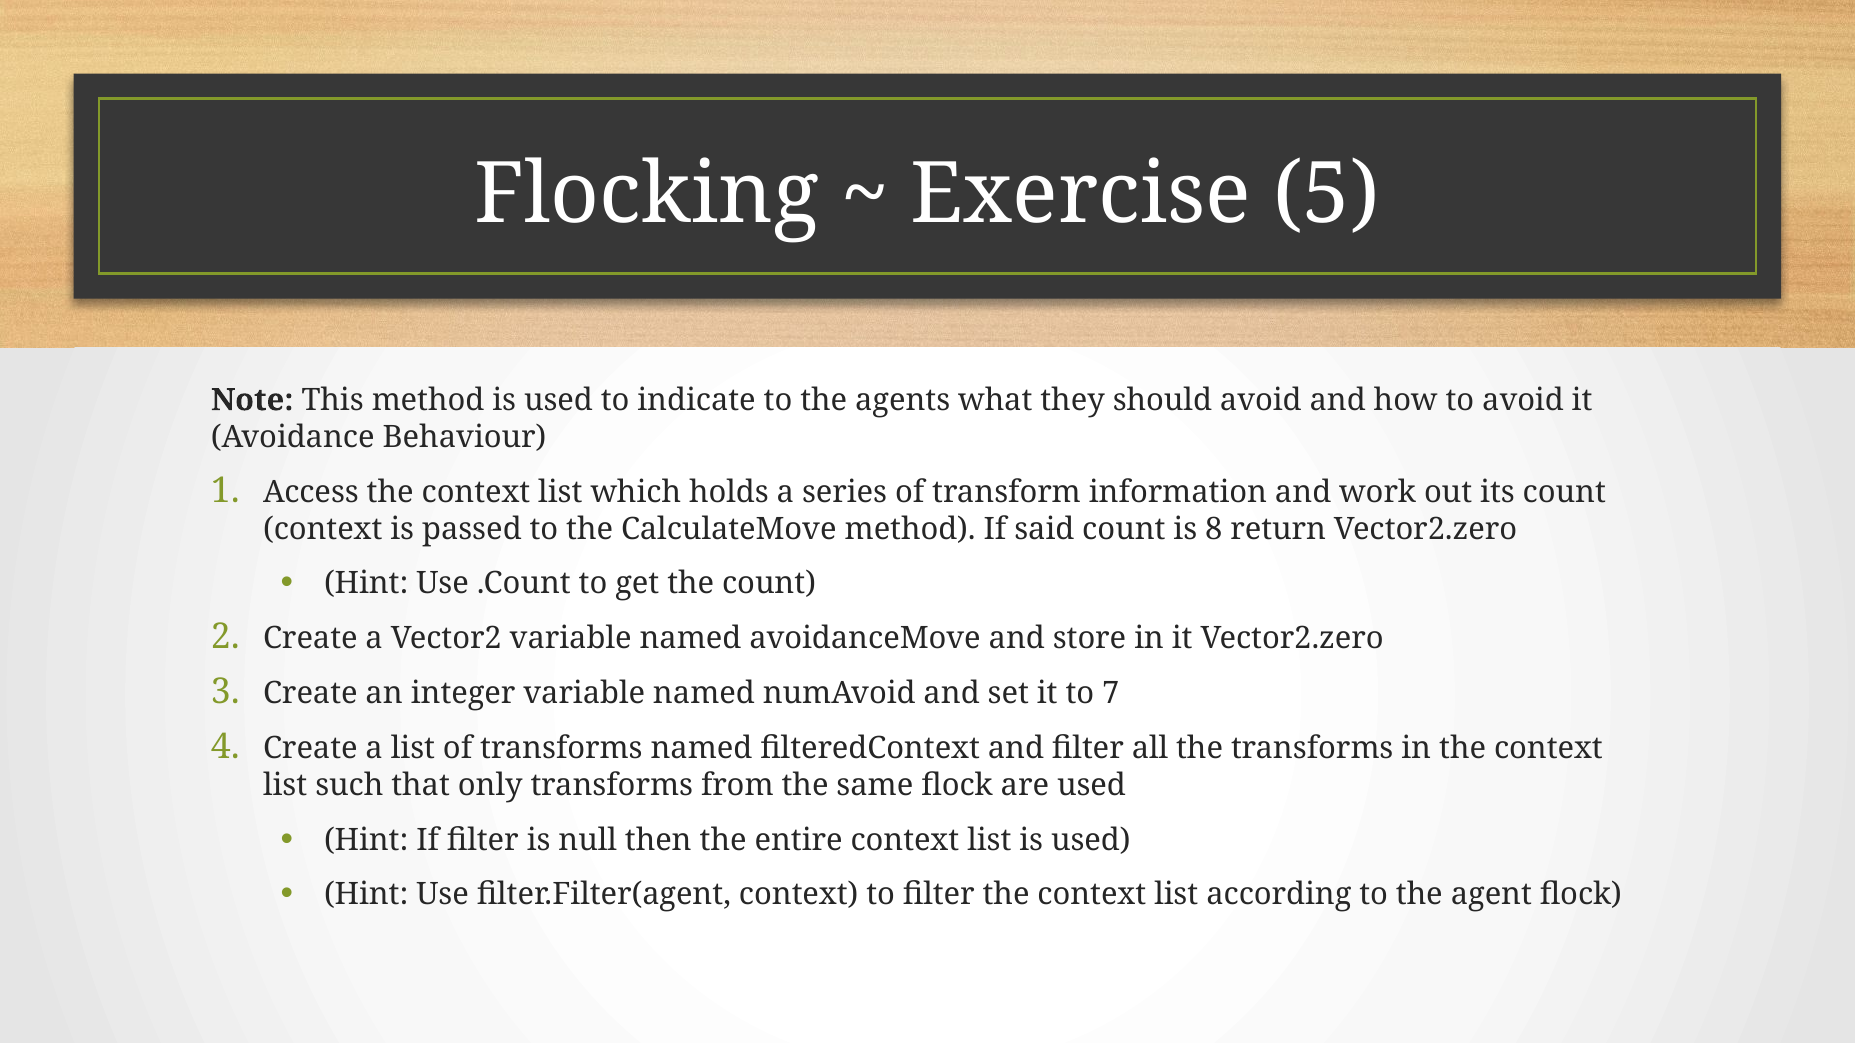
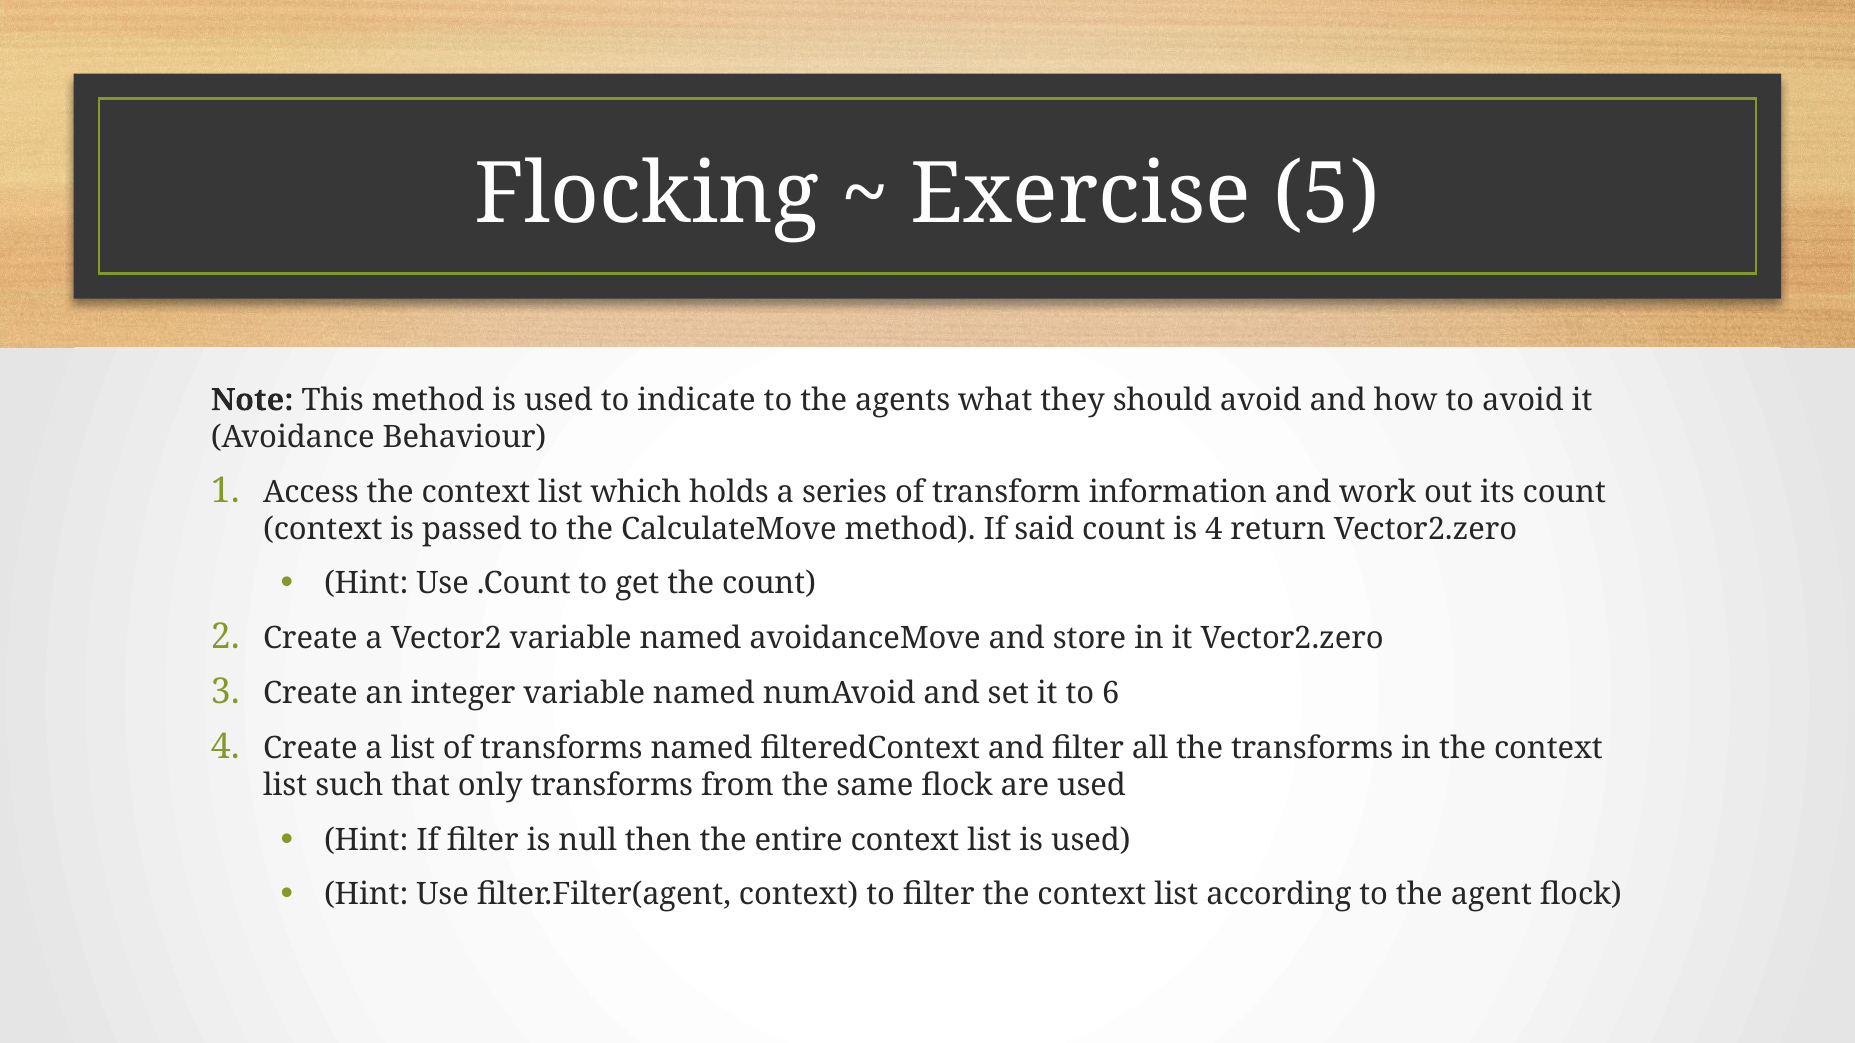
is 8: 8 -> 4
7: 7 -> 6
